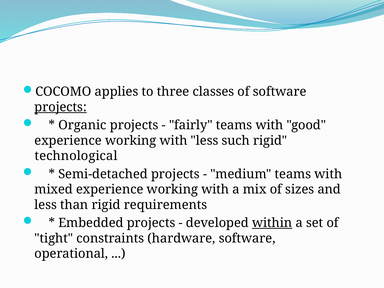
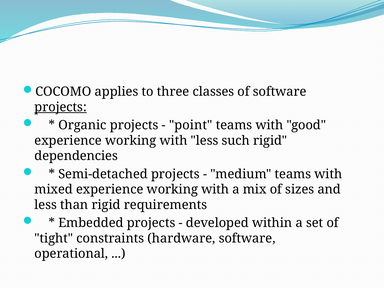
fairly: fairly -> point
technological: technological -> dependencies
within underline: present -> none
